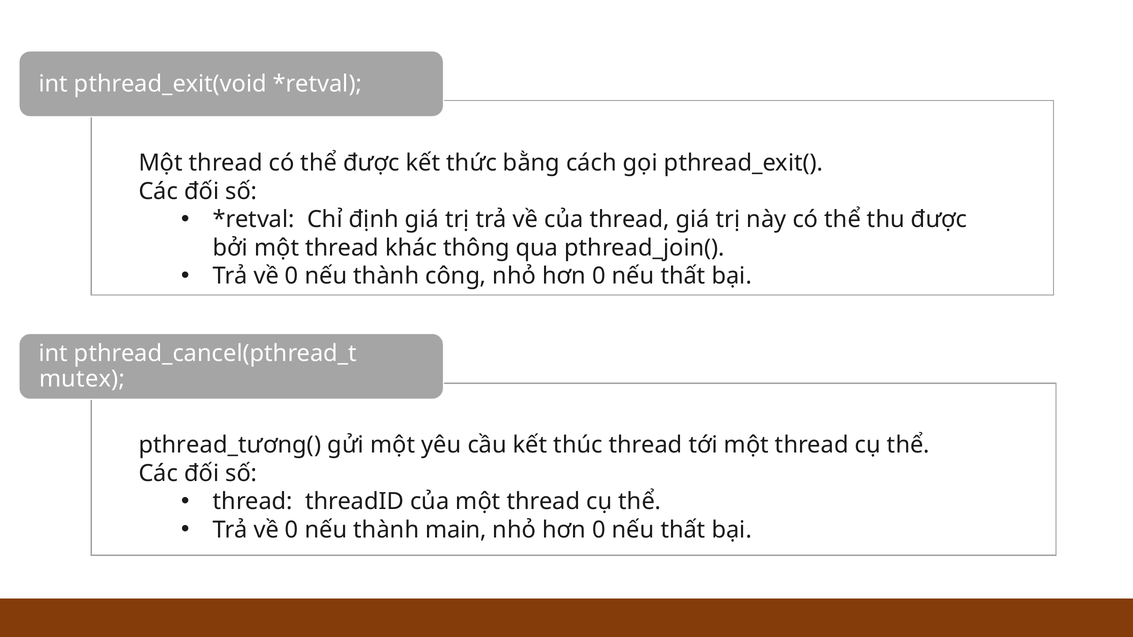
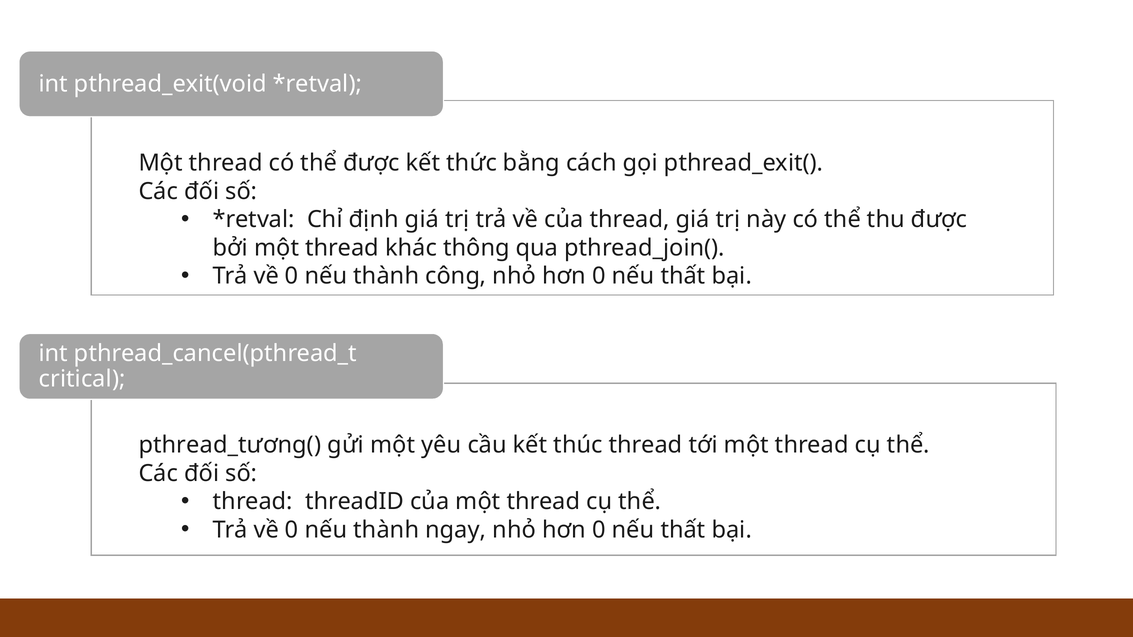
mutex: mutex -> critical
main: main -> ngay
